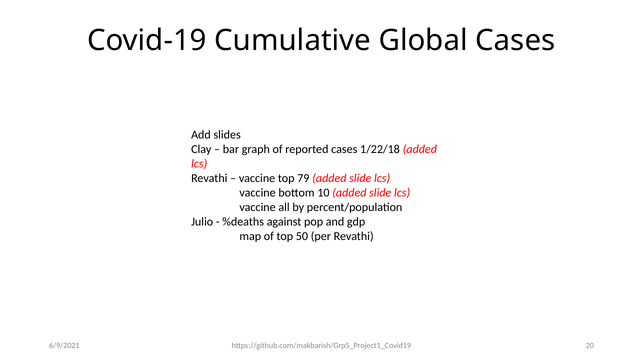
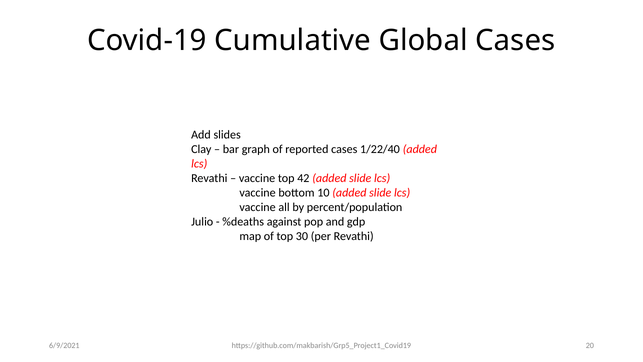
1/22/18: 1/22/18 -> 1/22/40
79: 79 -> 42
50: 50 -> 30
